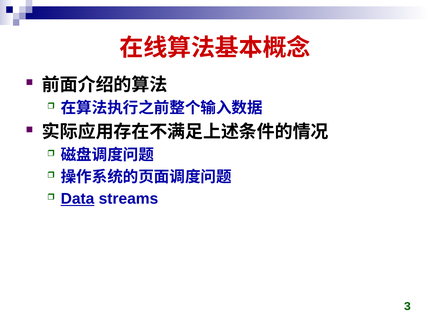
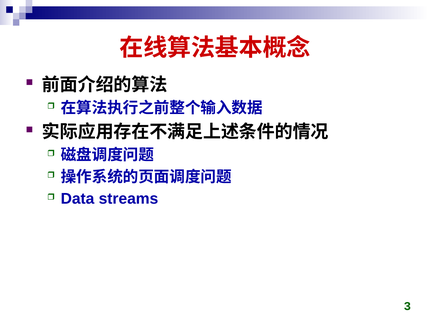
Data underline: present -> none
